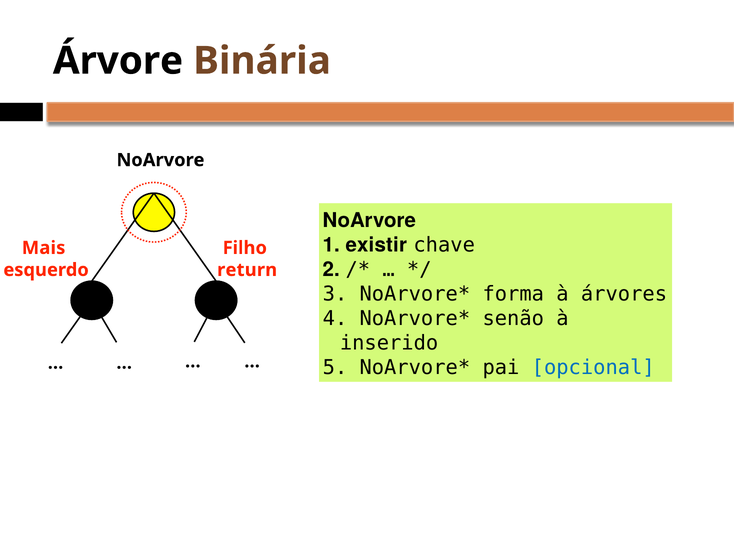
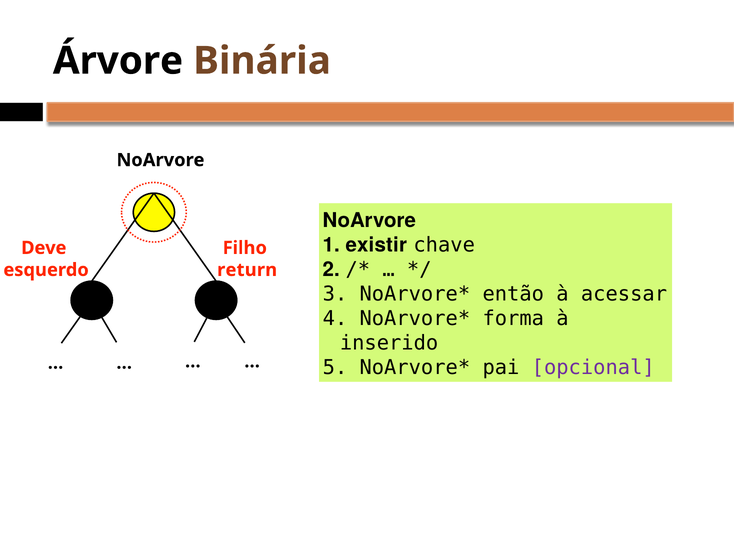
Mais: Mais -> Deve
forma: forma -> então
árvores: árvores -> acessar
senão: senão -> forma
opcional colour: blue -> purple
